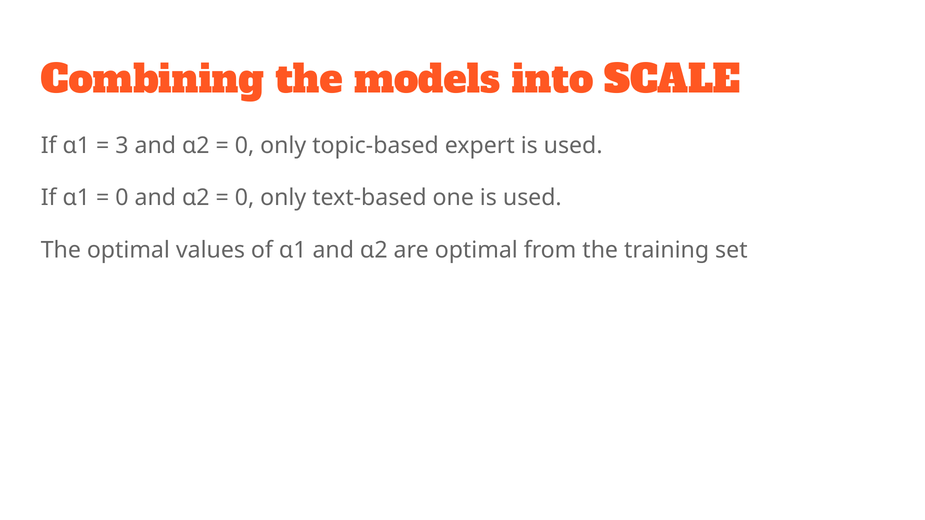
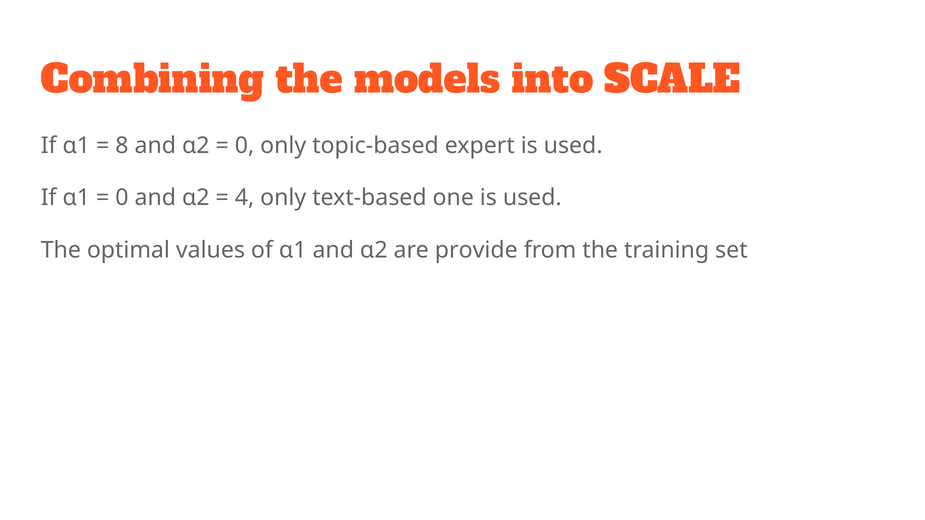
3: 3 -> 8
0 at (245, 198): 0 -> 4
are optimal: optimal -> provide
